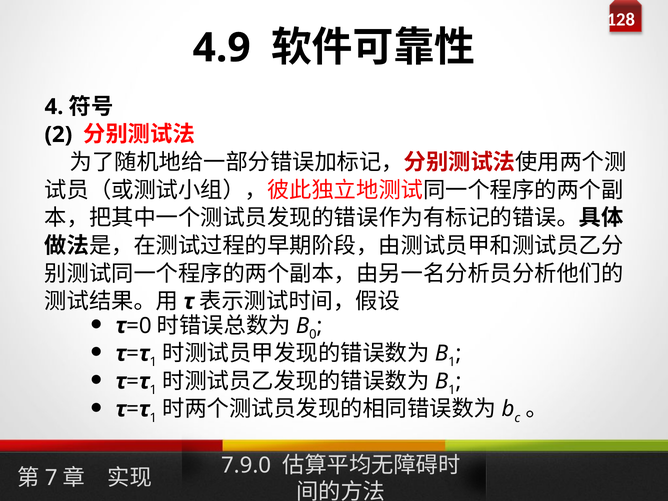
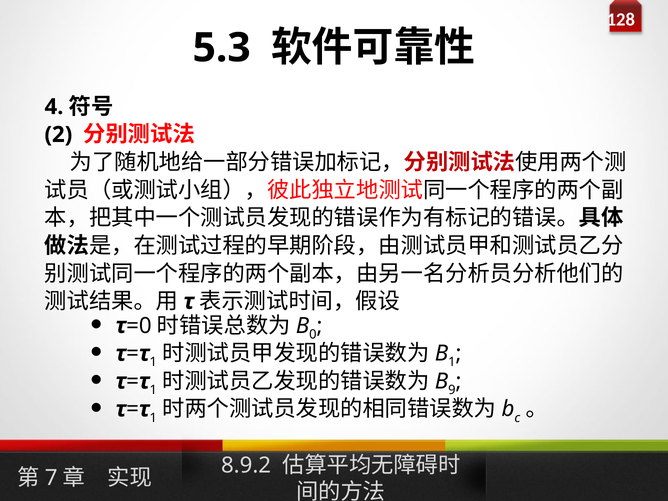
4.9: 4.9 -> 5.3
1 at (452, 390): 1 -> 9
7.9.0: 7.9.0 -> 8.9.2
